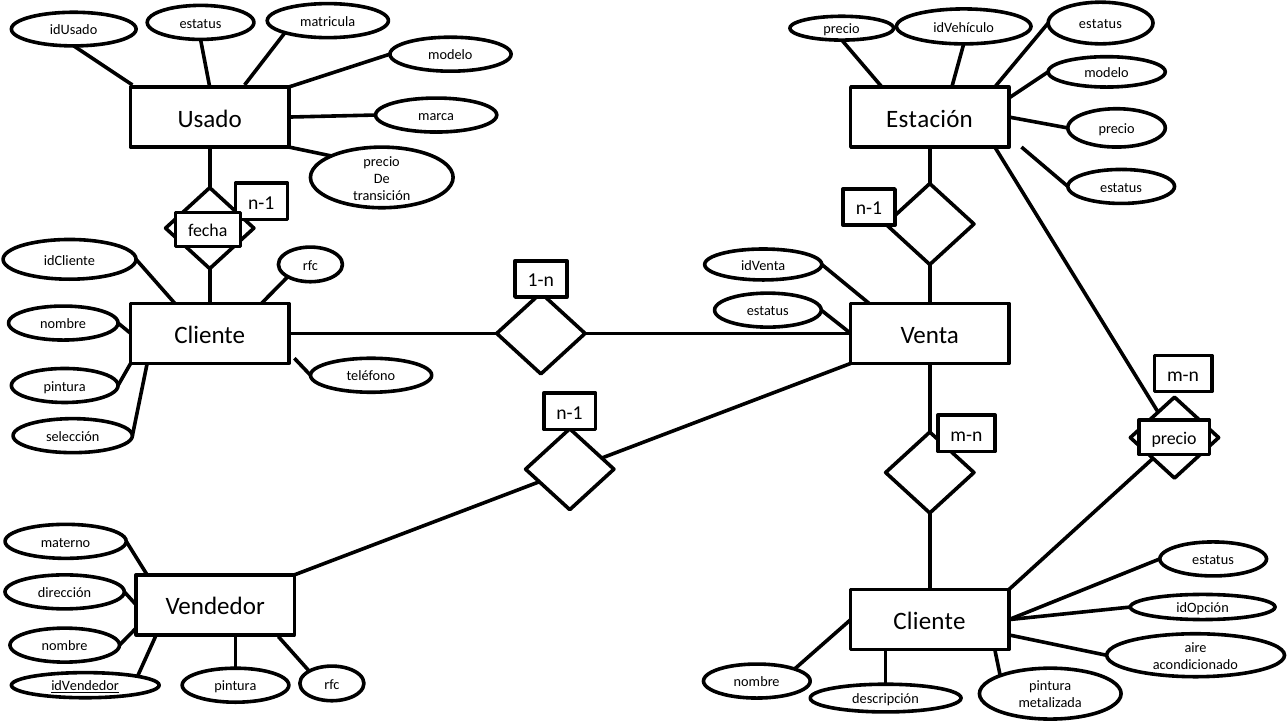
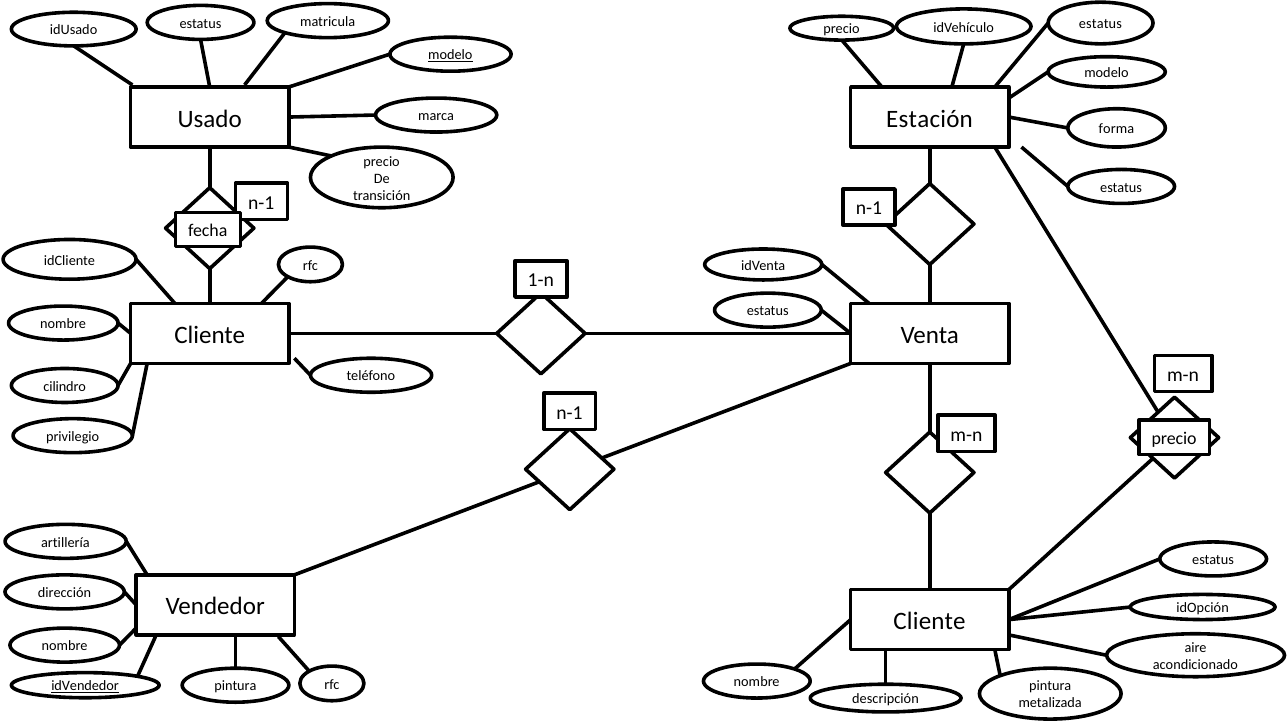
modelo at (450, 55) underline: none -> present
precio at (1117, 129): precio -> forma
pintura at (65, 387): pintura -> cilindro
selección: selección -> privilegio
materno: materno -> artillería
